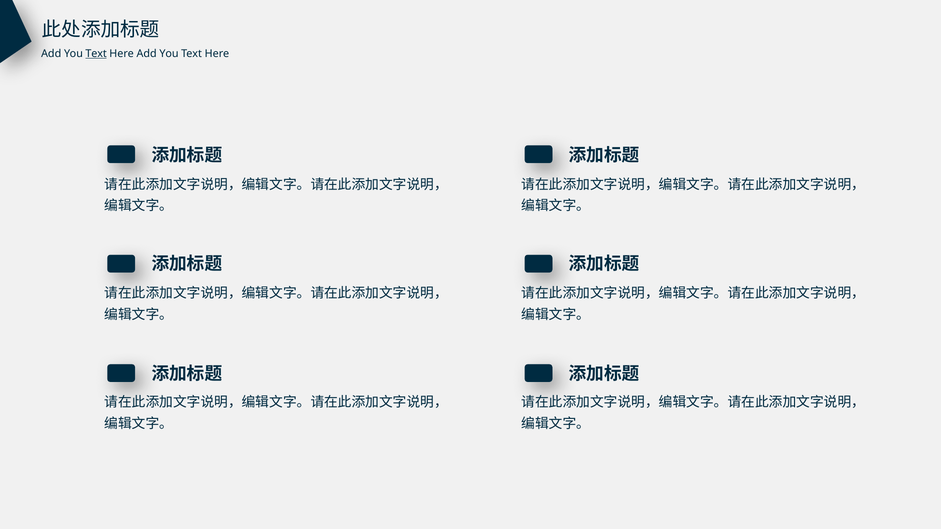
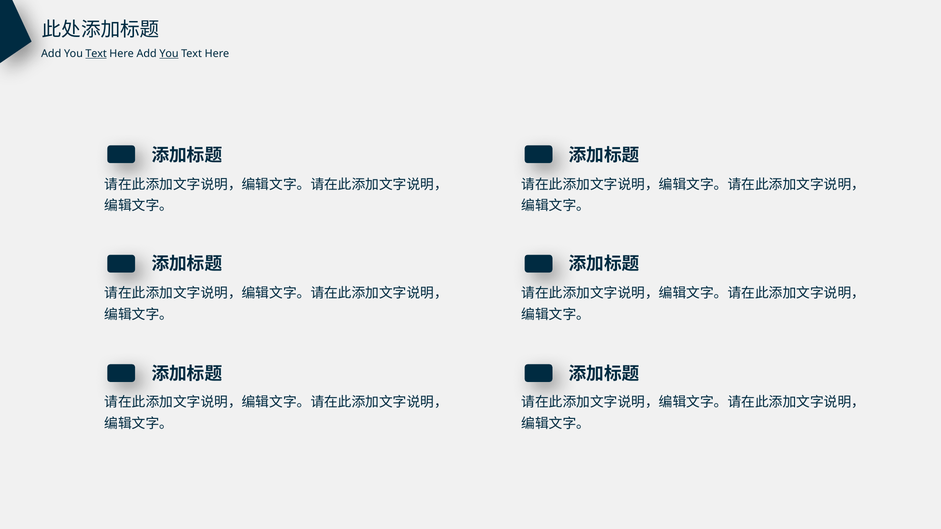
You at (169, 54) underline: none -> present
